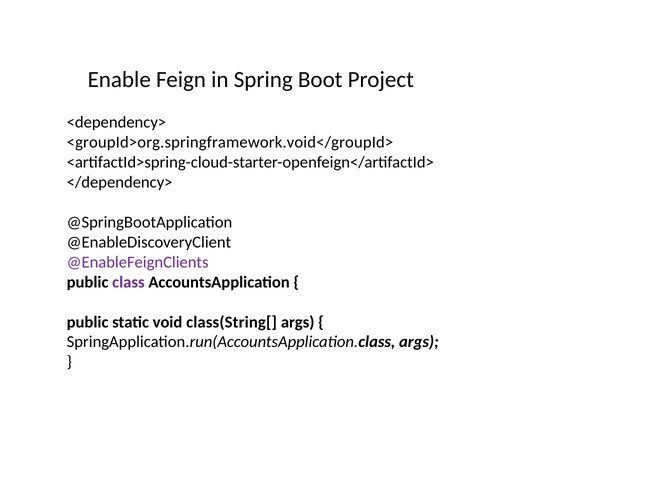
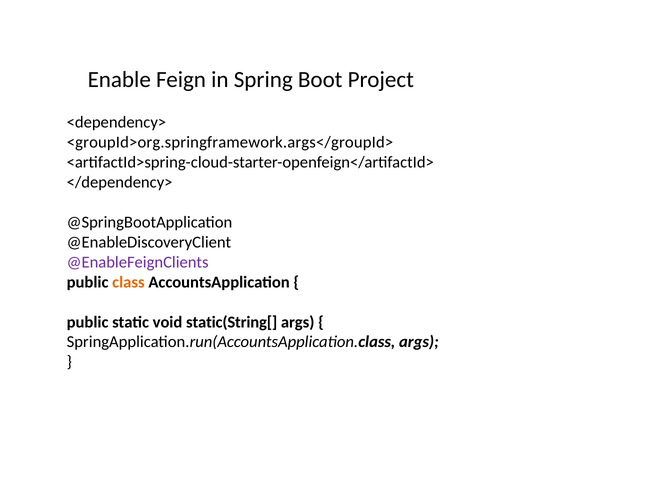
<groupId>org.springframework.void</groupId>: <groupId>org.springframework.void</groupId> -> <groupId>org.springframework.args</groupId>
class colour: purple -> orange
class(String[: class(String[ -> static(String[
